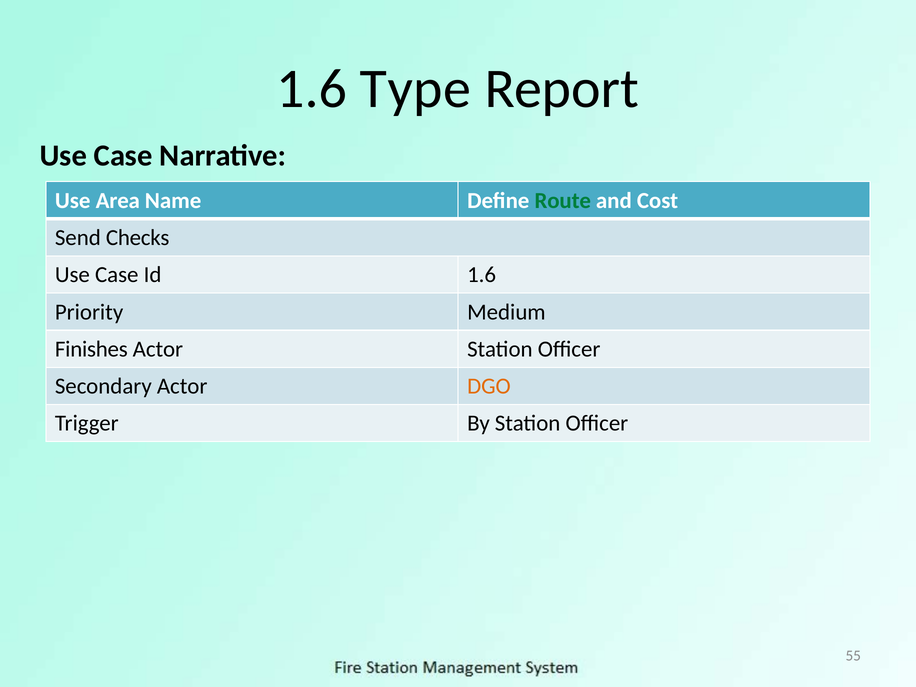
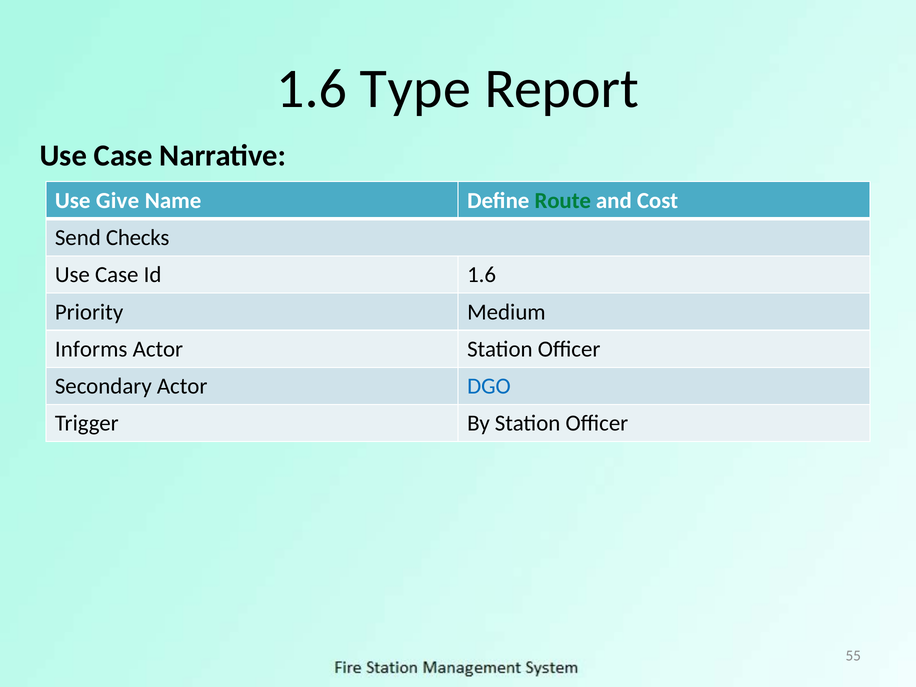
Area: Area -> Give
Finishes: Finishes -> Informs
DGO colour: orange -> blue
